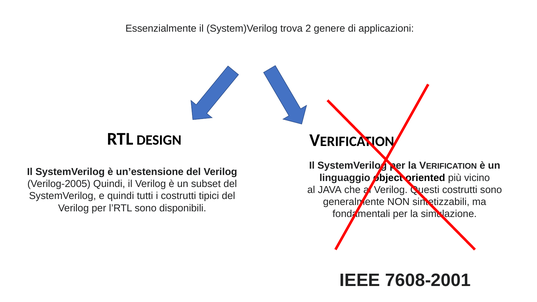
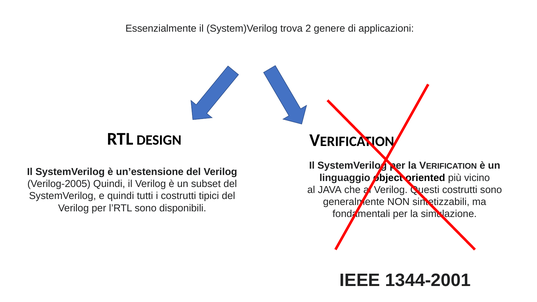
7608-2001: 7608-2001 -> 1344-2001
